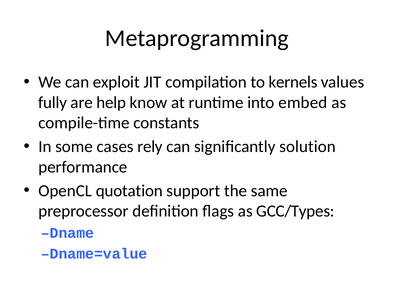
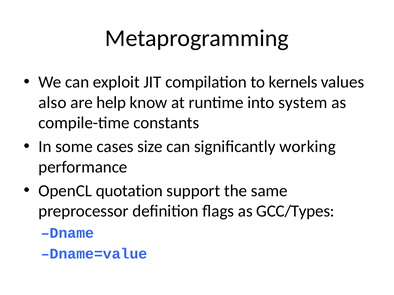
fully: fully -> also
embed: embed -> system
rely: rely -> size
solution: solution -> working
